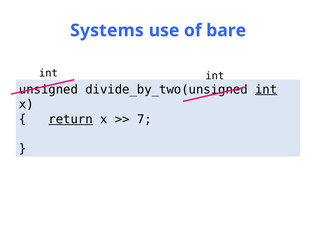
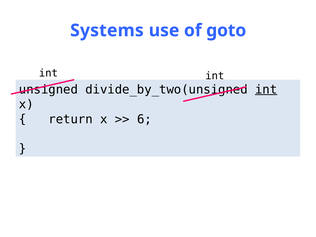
bare: bare -> goto
return underline: present -> none
7: 7 -> 6
